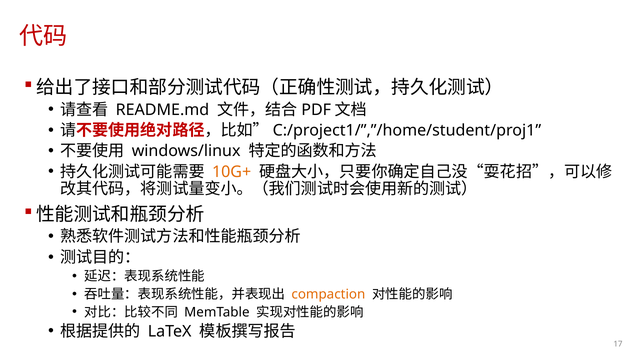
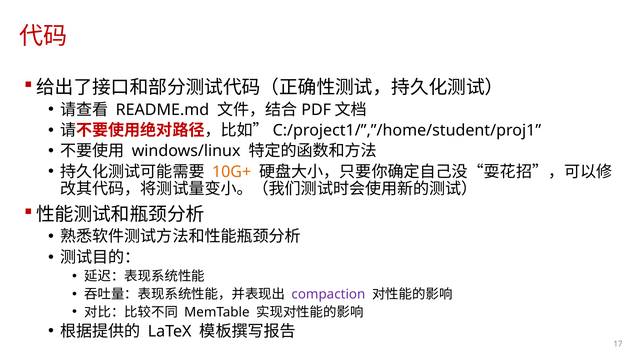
compaction colour: orange -> purple
